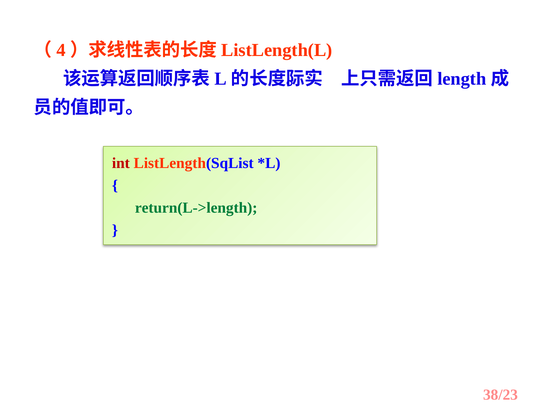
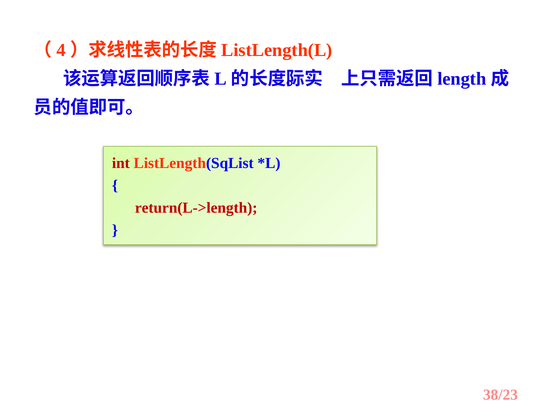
return(L->length colour: green -> red
